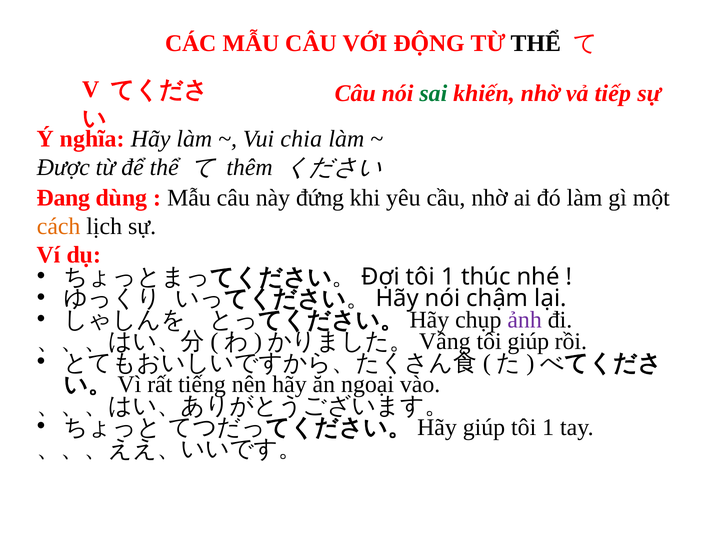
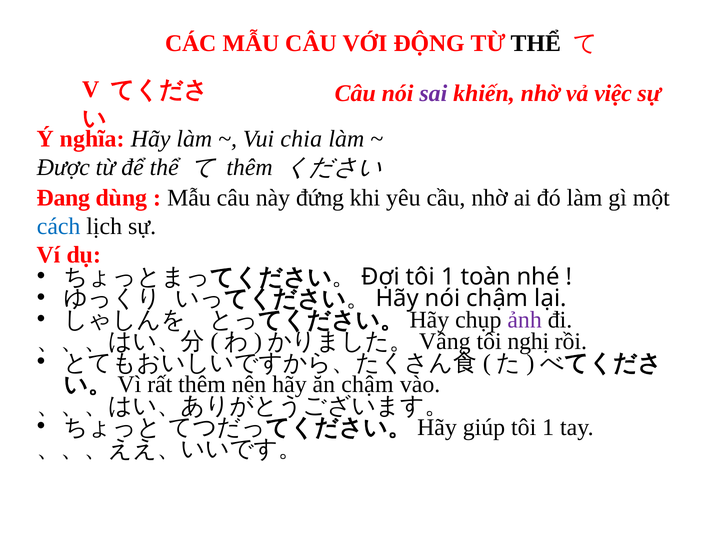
sai colour: green -> purple
tiếp: tiếp -> việc
cách colour: orange -> blue
thúc: thúc -> toàn
tôi giúp: giúp -> nghị
rất tiếng: tiếng -> thêm
ăn ngoại: ngoại -> chậm
